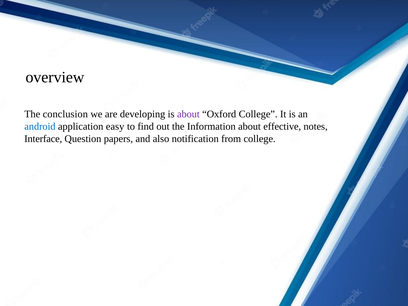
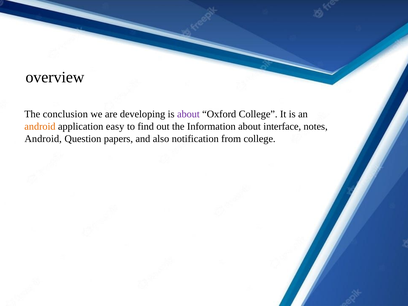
android at (40, 126) colour: blue -> orange
effective: effective -> interface
Interface at (43, 139): Interface -> Android
